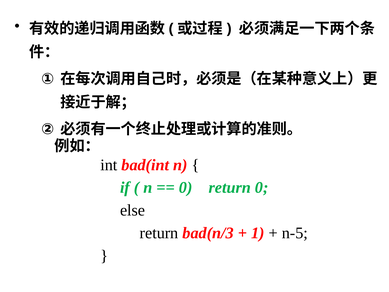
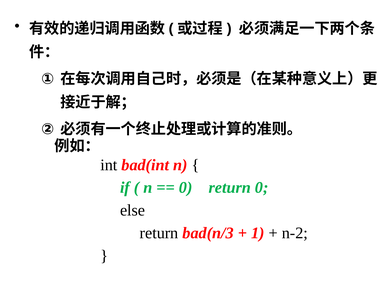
n-5: n-5 -> n-2
